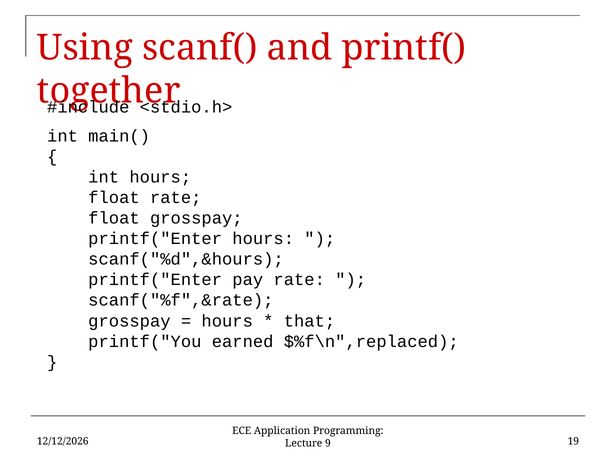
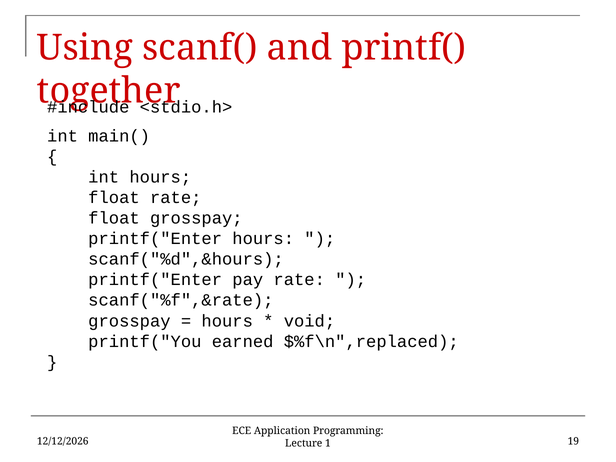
that: that -> void
9: 9 -> 1
